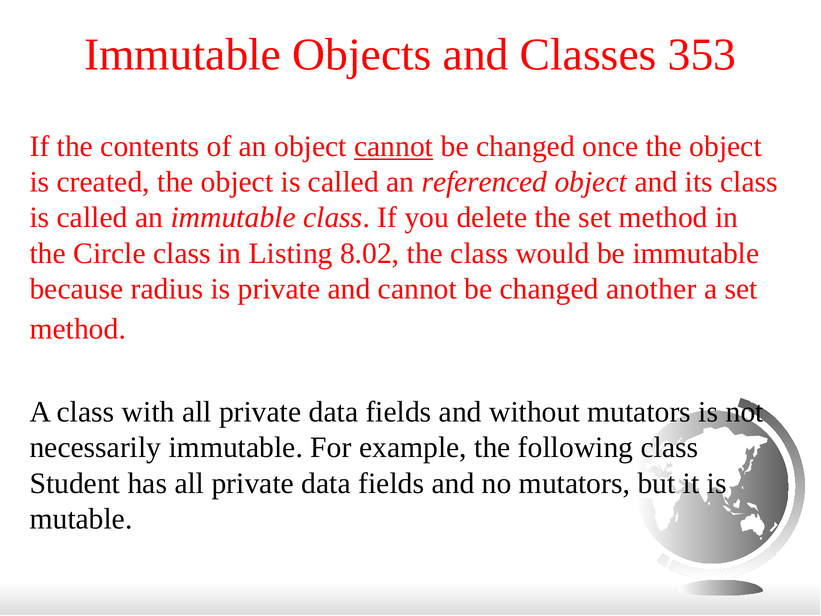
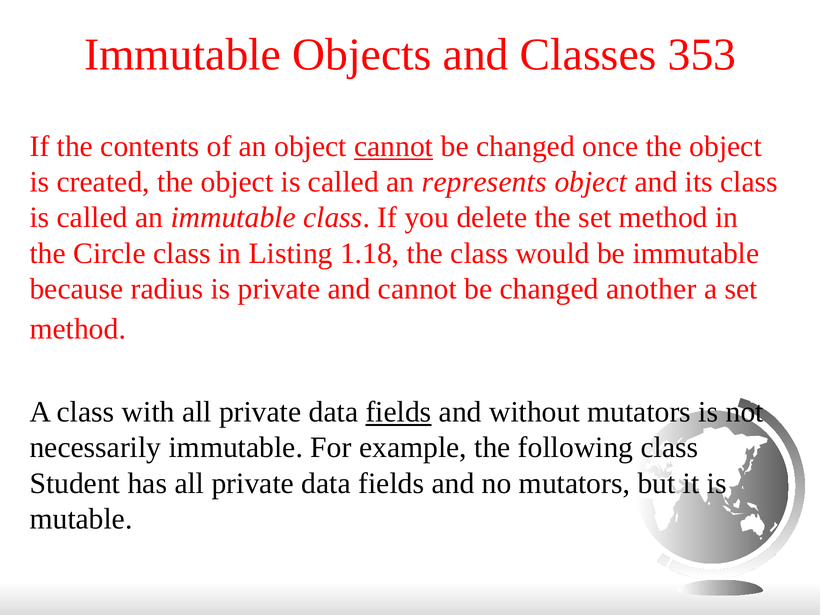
referenced: referenced -> represents
8.02: 8.02 -> 1.18
fields at (399, 412) underline: none -> present
